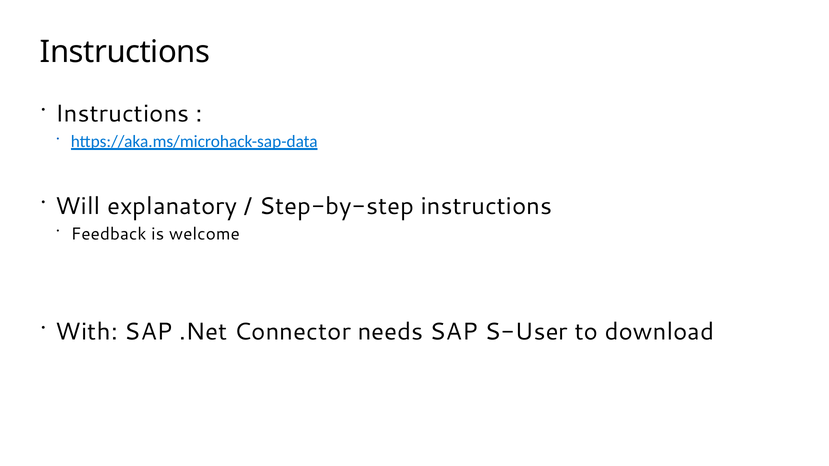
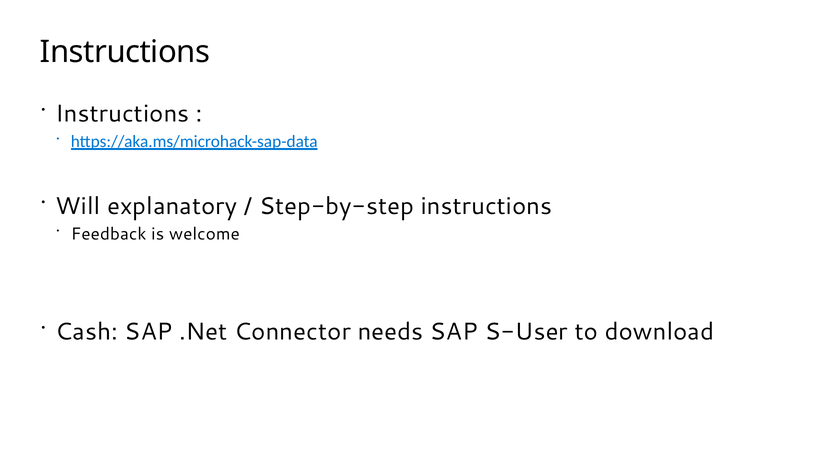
With: With -> Cash
